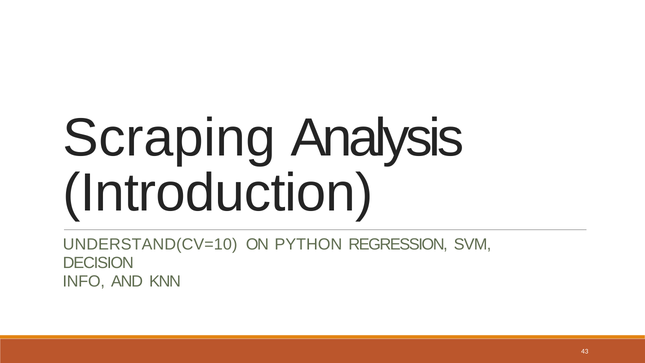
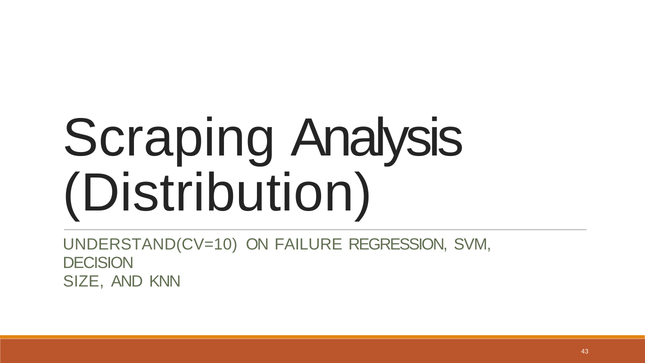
Introduction: Introduction -> Distribution
PYTHON: PYTHON -> FAILURE
INFO: INFO -> SIZE
